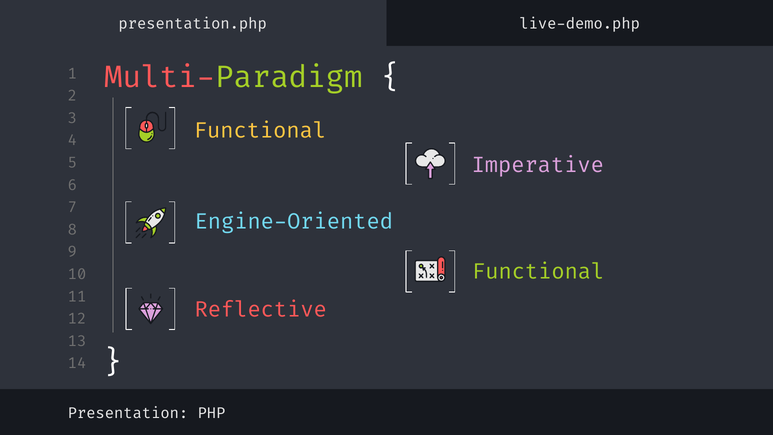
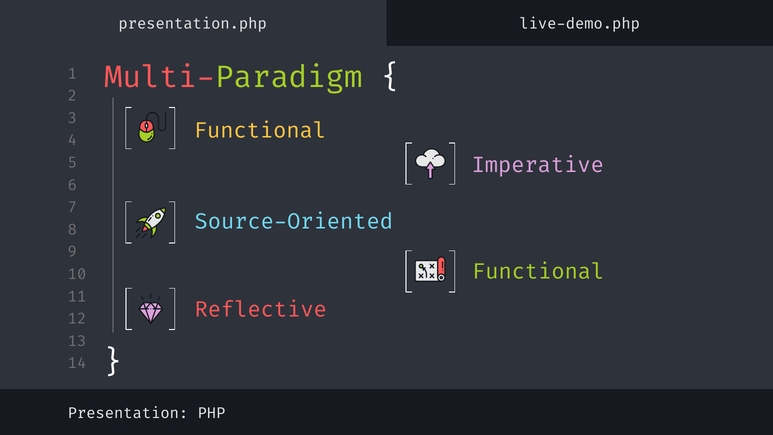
Engine-Oriented: Engine-Oriented -> Source-Oriented
